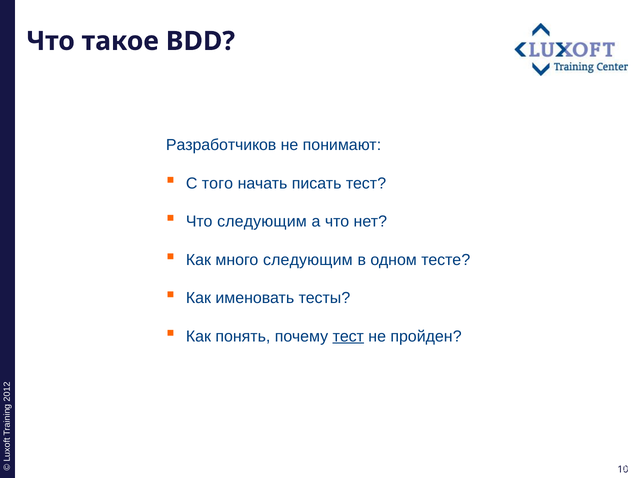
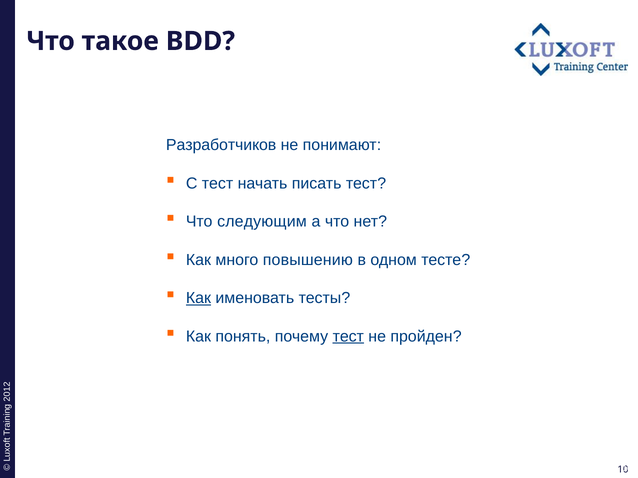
C того: того -> тест
много следующим: следующим -> повышению
Как at (198, 298) underline: none -> present
